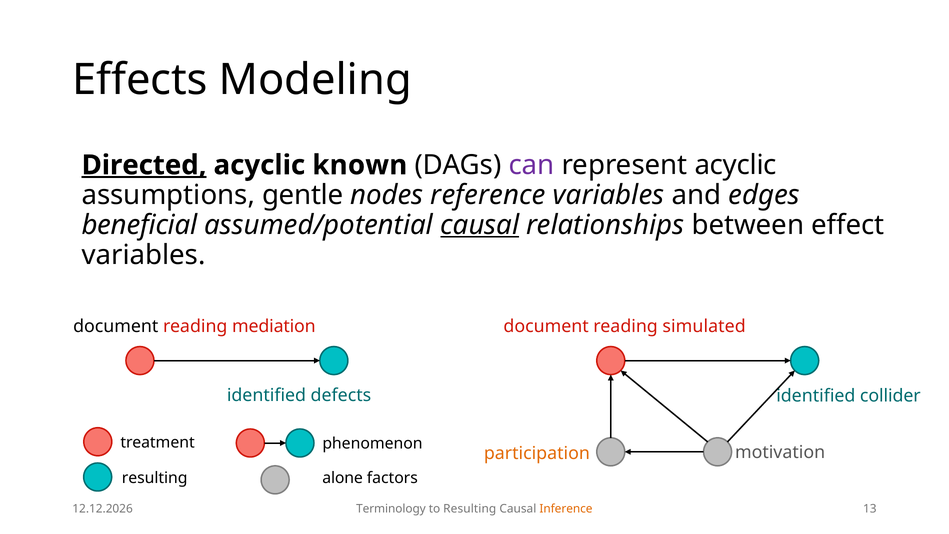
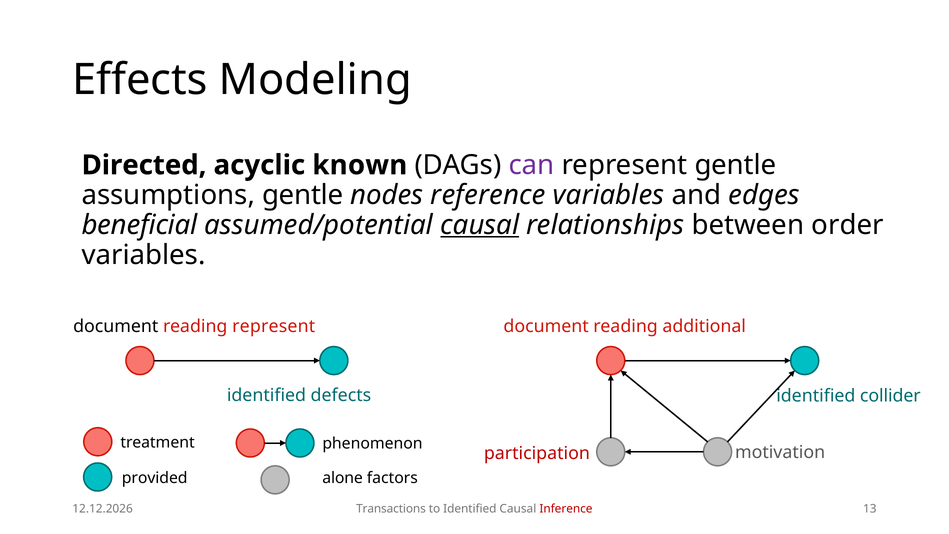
Directed underline: present -> none
represent acyclic: acyclic -> gentle
effect: effect -> order
reading mediation: mediation -> represent
simulated: simulated -> additional
participation colour: orange -> red
resulting at (155, 478): resulting -> provided
Terminology: Terminology -> Transactions
to Resulting: Resulting -> Identified
Inference colour: orange -> red
